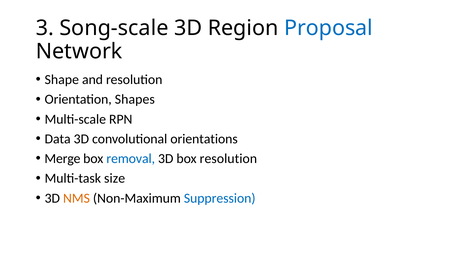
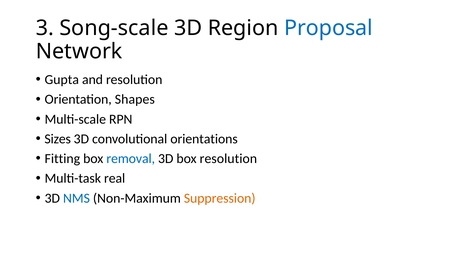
Shape: Shape -> Gupta
Data: Data -> Sizes
Merge: Merge -> Fitting
size: size -> real
NMS colour: orange -> blue
Suppression colour: blue -> orange
